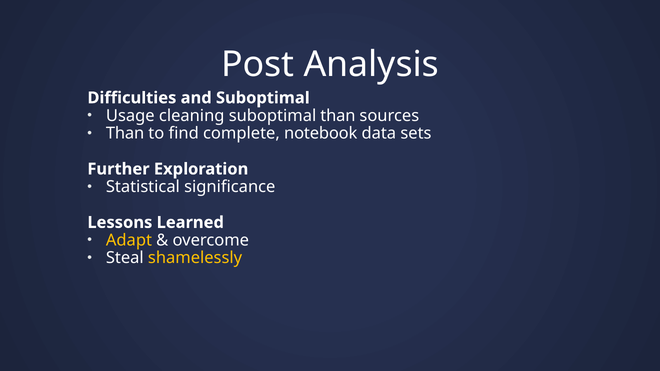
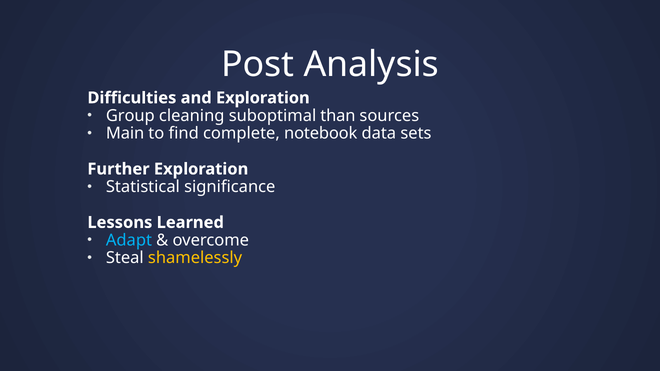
and Suboptimal: Suboptimal -> Exploration
Usage: Usage -> Group
Than at (125, 134): Than -> Main
Adapt colour: yellow -> light blue
